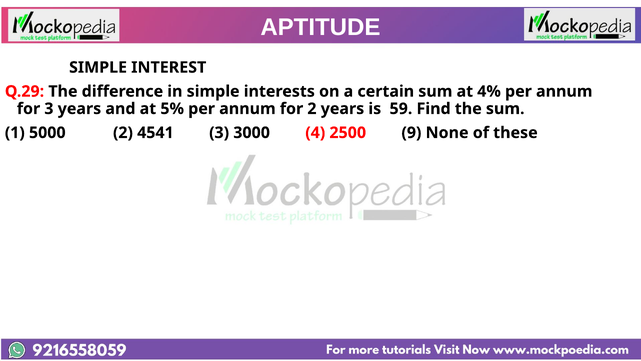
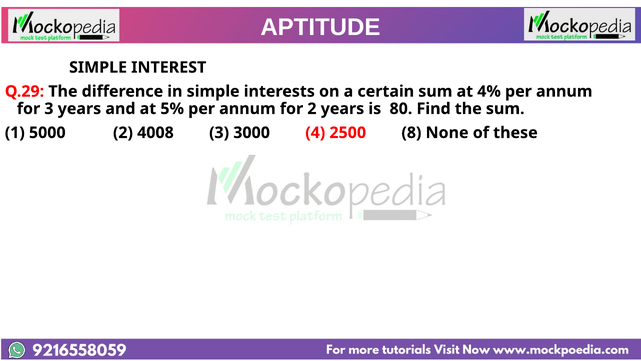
59: 59 -> 80
4541: 4541 -> 4008
9: 9 -> 8
